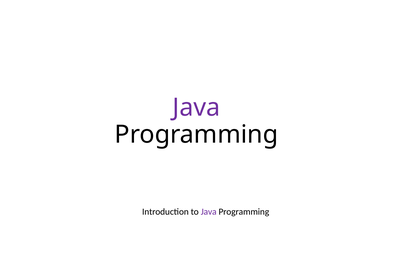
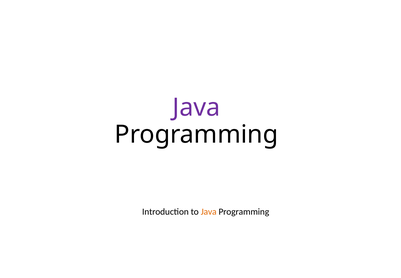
Java at (209, 211) colour: purple -> orange
